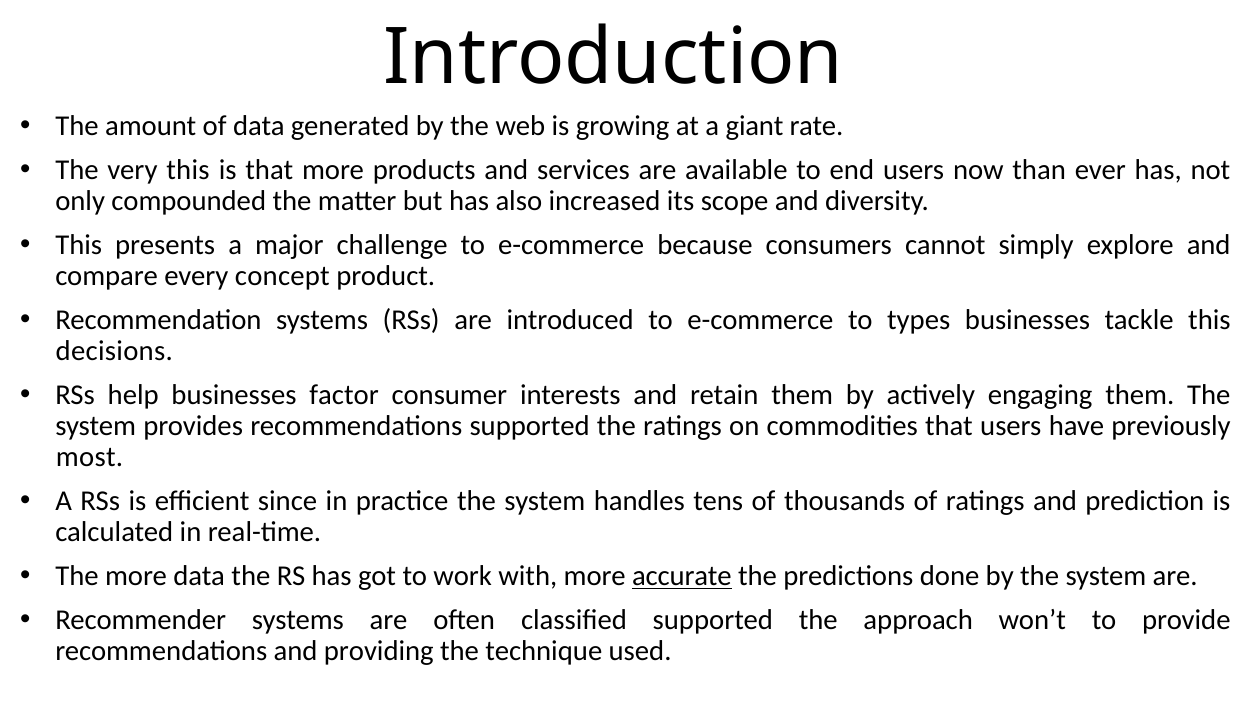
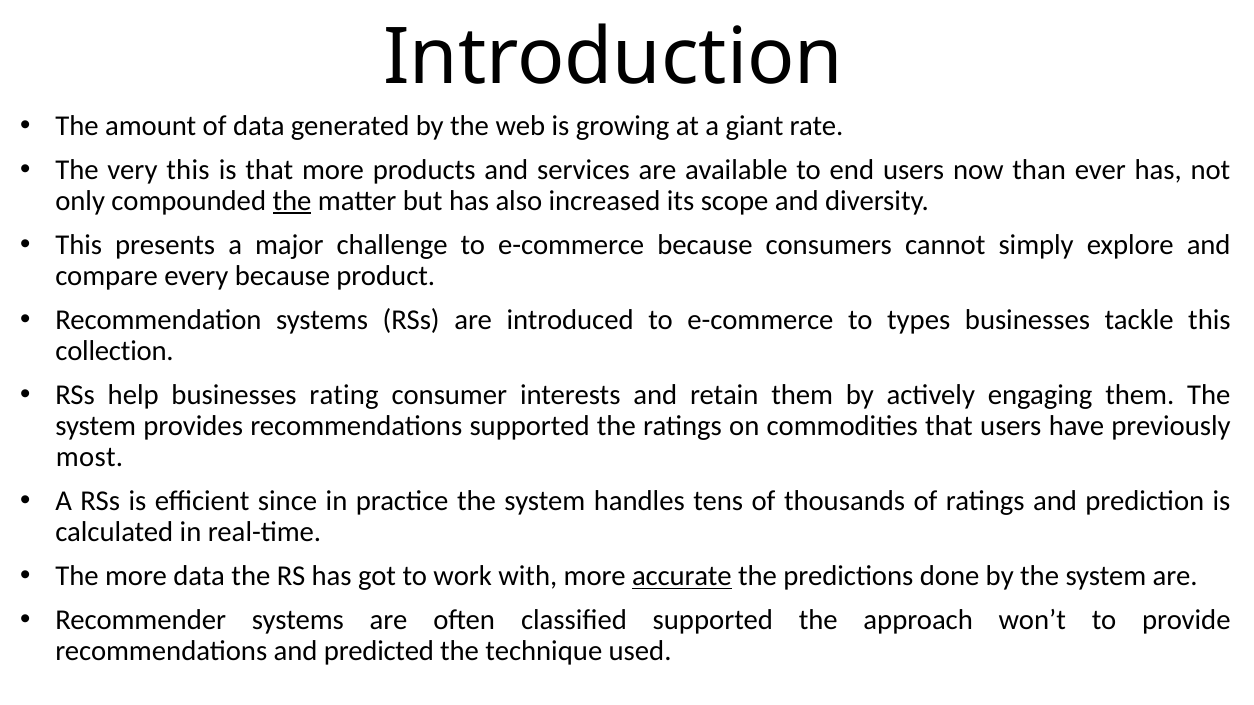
the at (292, 201) underline: none -> present
every concept: concept -> because
decisions: decisions -> collection
factor: factor -> rating
providing: providing -> predicted
